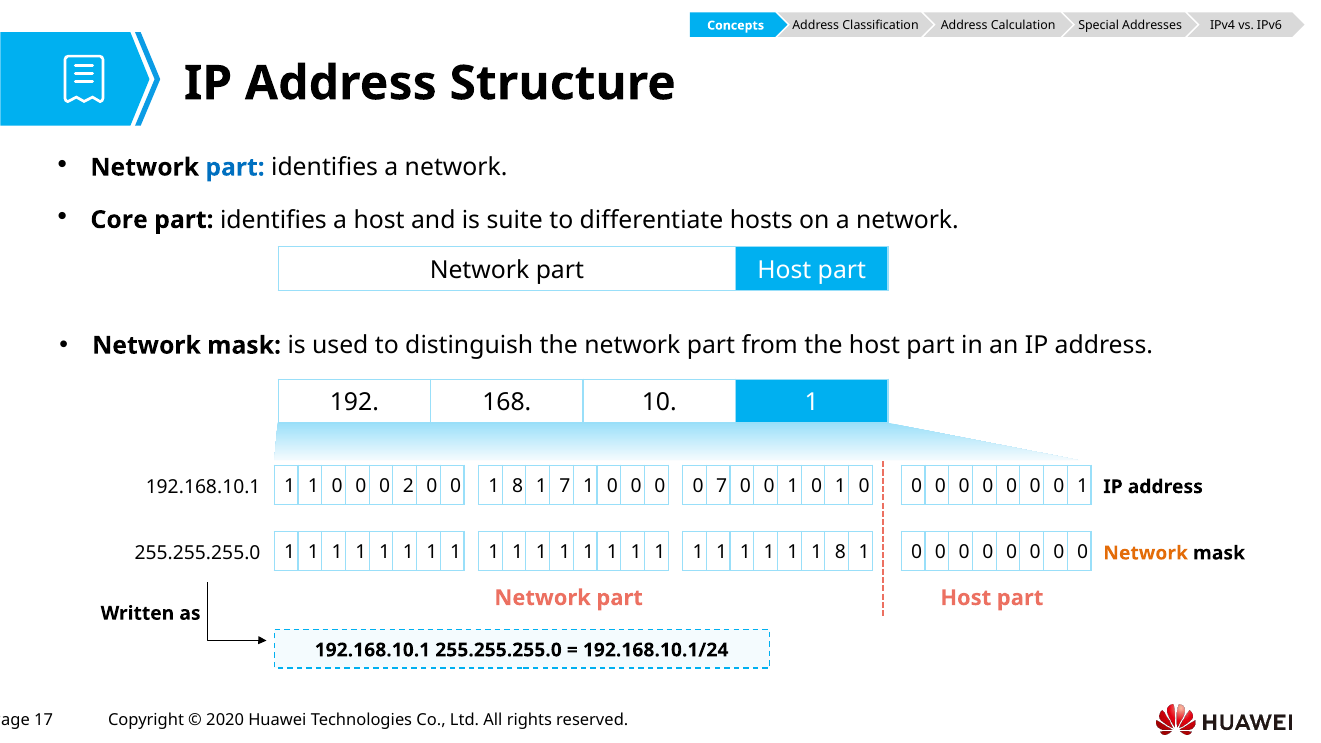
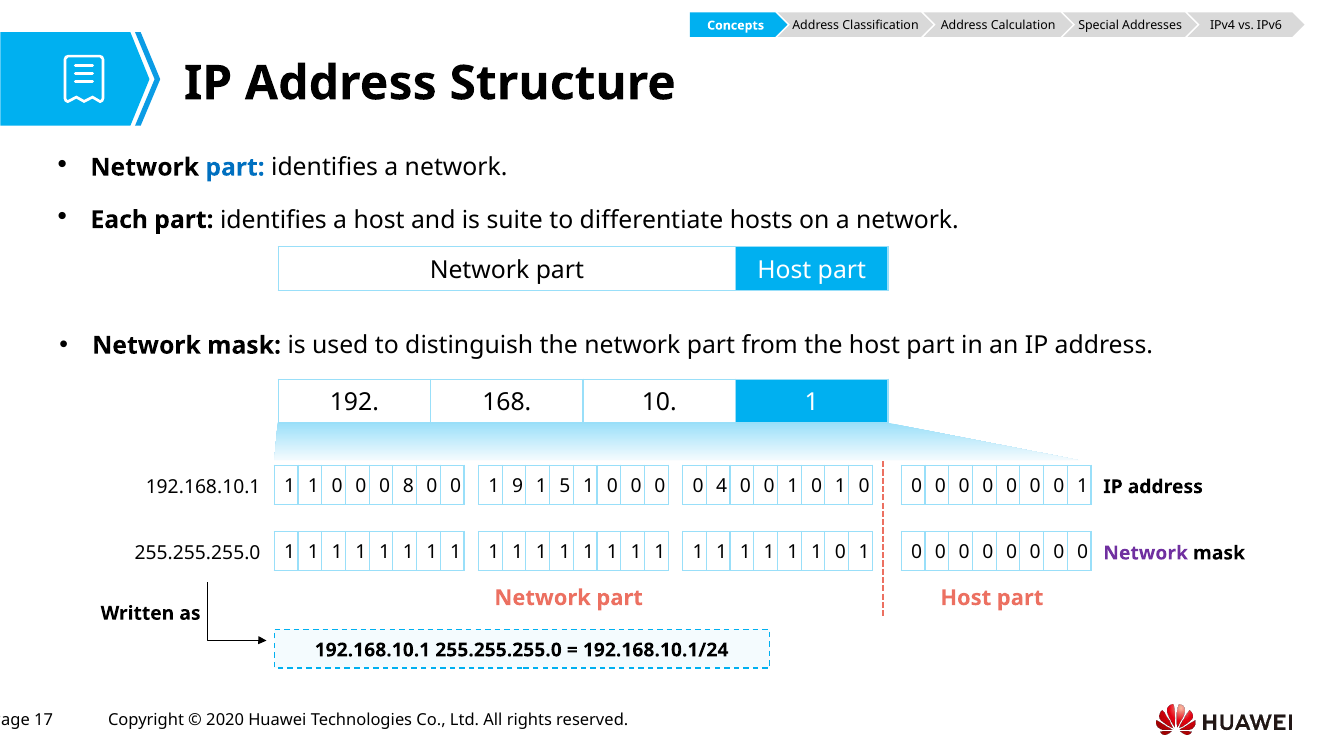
Core: Core -> Each
2: 2 -> 8
0 1 8: 8 -> 9
1 7: 7 -> 5
0 7: 7 -> 4
8 at (840, 552): 8 -> 0
Network at (1146, 553) colour: orange -> purple
